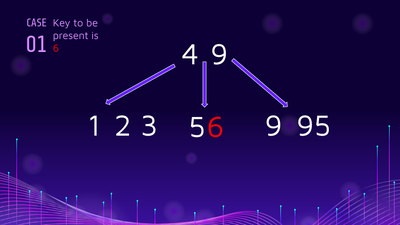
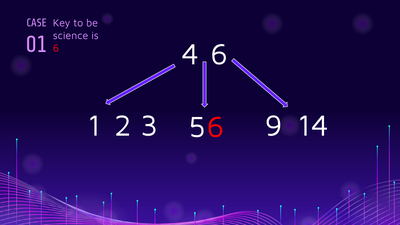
present: present -> science
4 9: 9 -> 6
95: 95 -> 14
